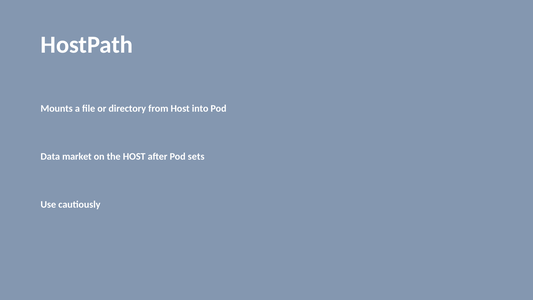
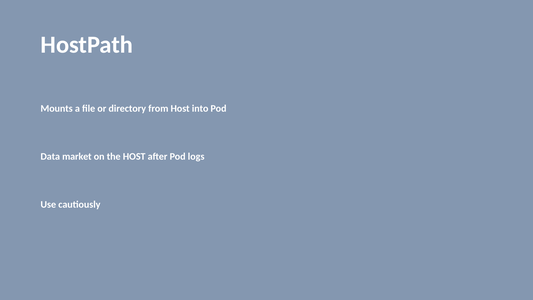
sets: sets -> logs
